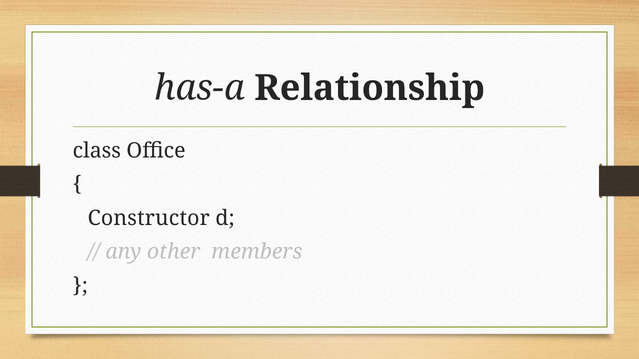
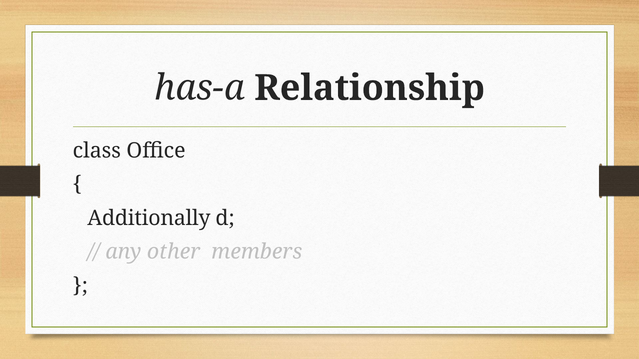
Constructor: Constructor -> Additionally
